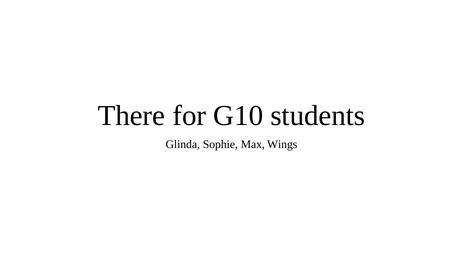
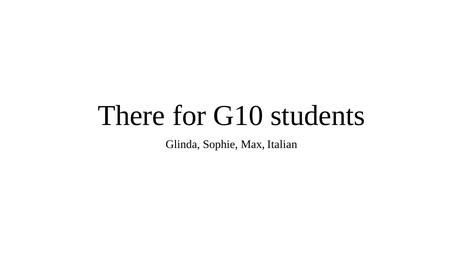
Wings: Wings -> Italian
